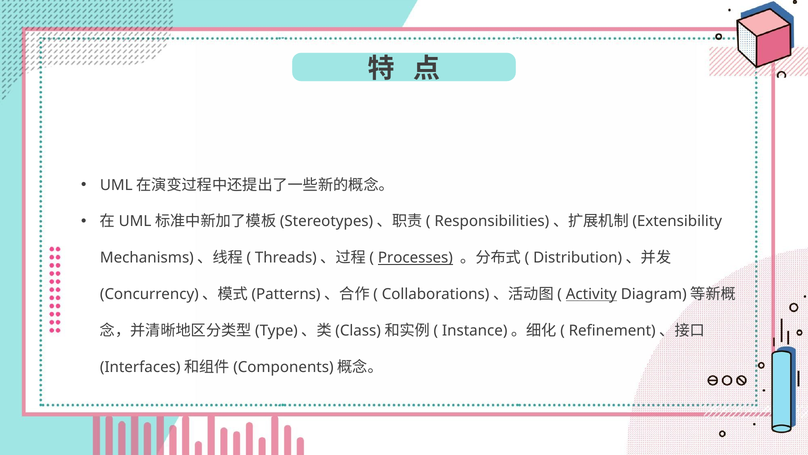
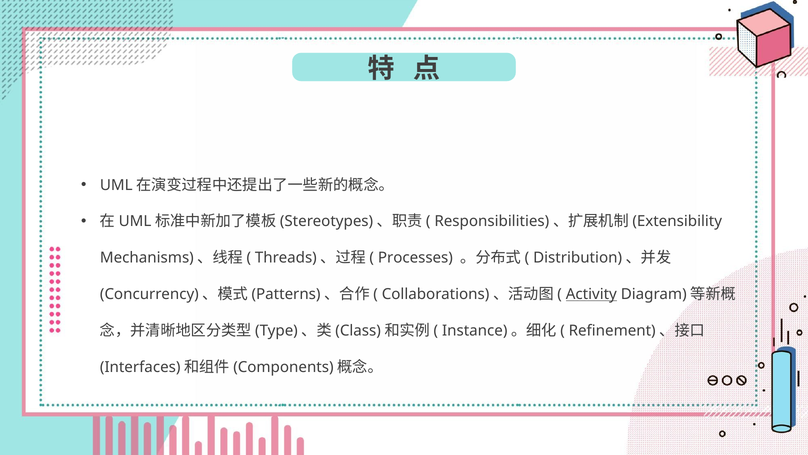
Processes underline: present -> none
